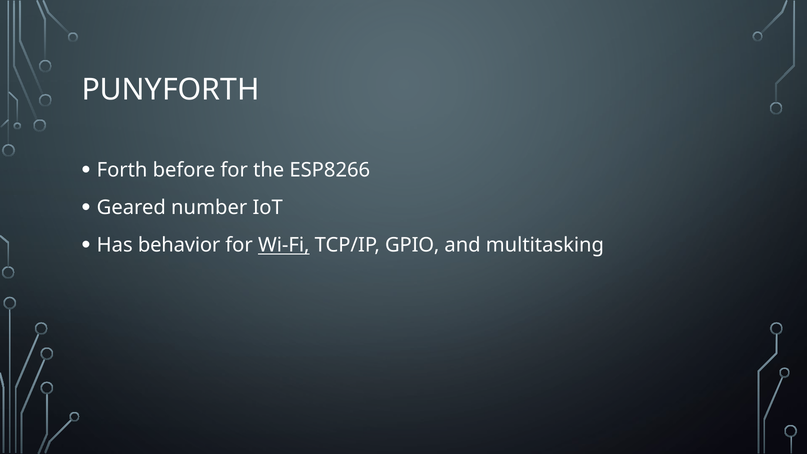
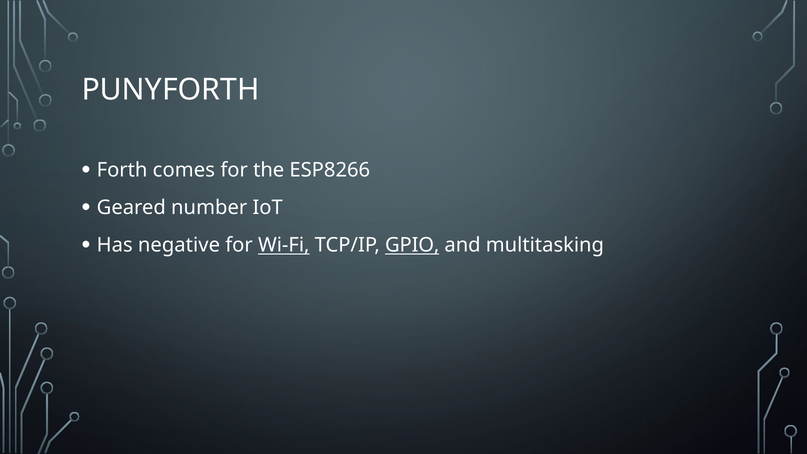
before: before -> comes
behavior: behavior -> negative
GPIO underline: none -> present
